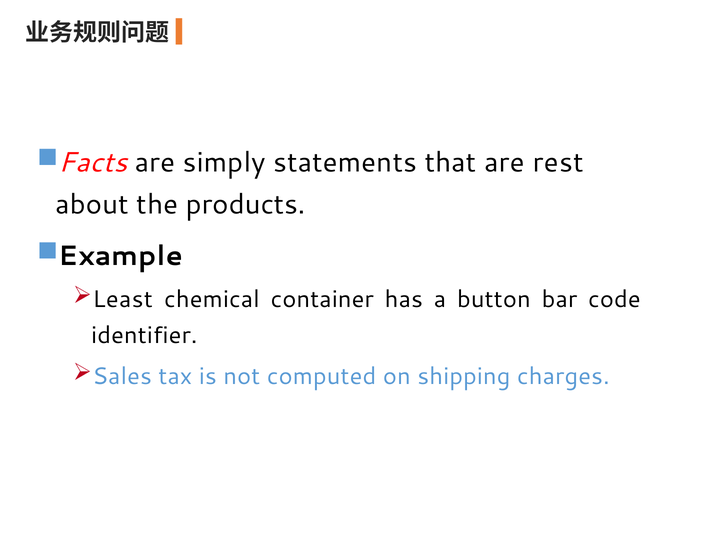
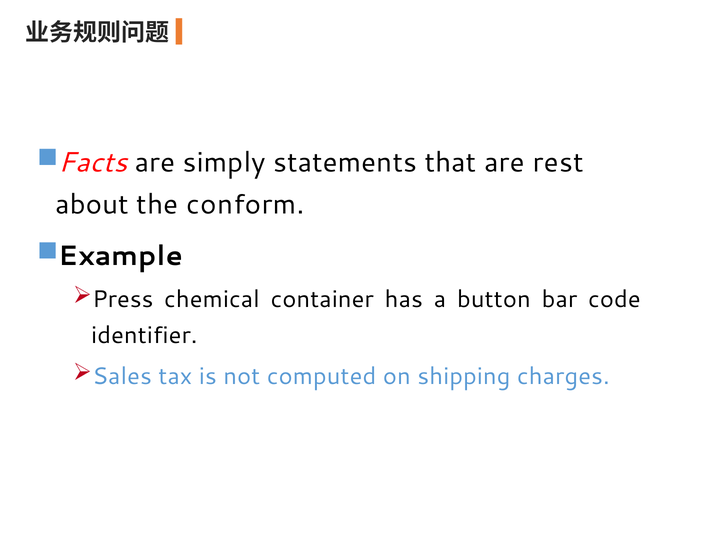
products: products -> conform
Least: Least -> Press
